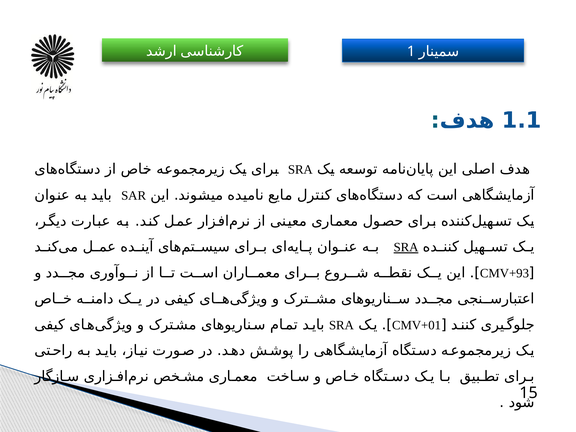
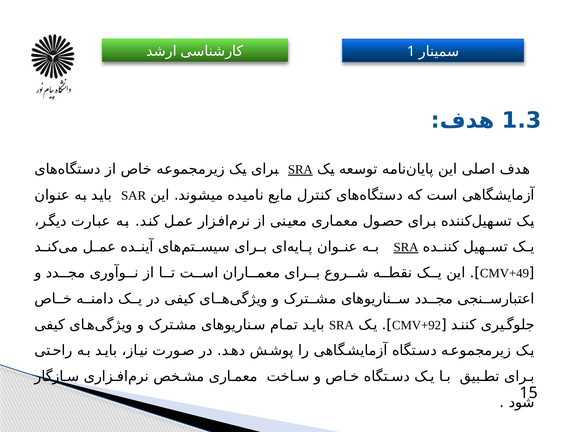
1.1: 1.1 -> 1.3
SRA at (300, 170) underline: none -> present
CMV+93: CMV+93 -> CMV+49
CMV+01: CMV+01 -> CMV+92
